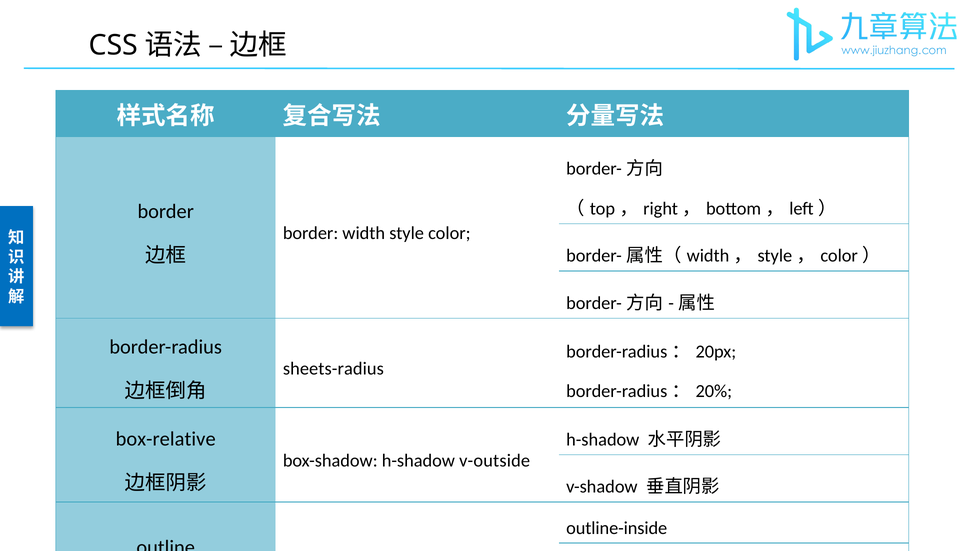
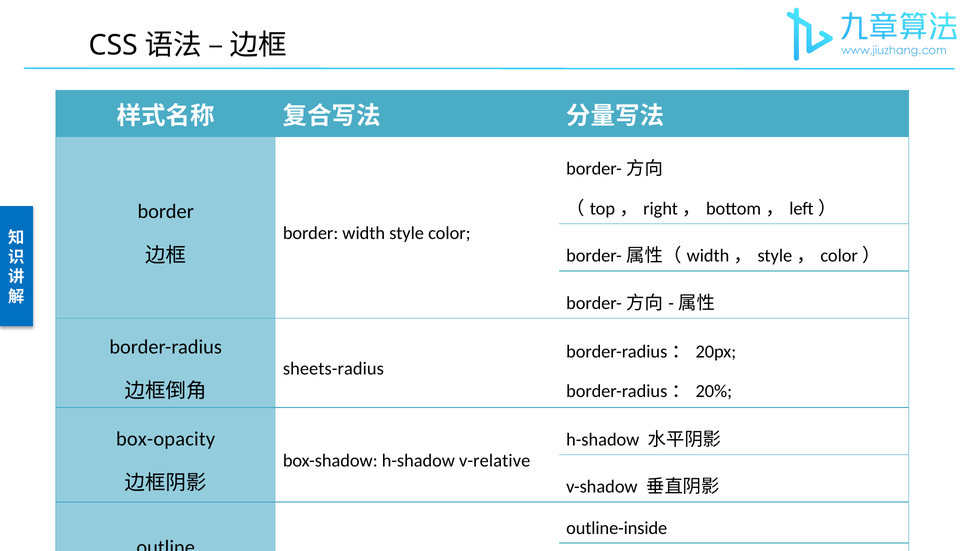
box-relative: box-relative -> box-opacity
v-outside: v-outside -> v-relative
